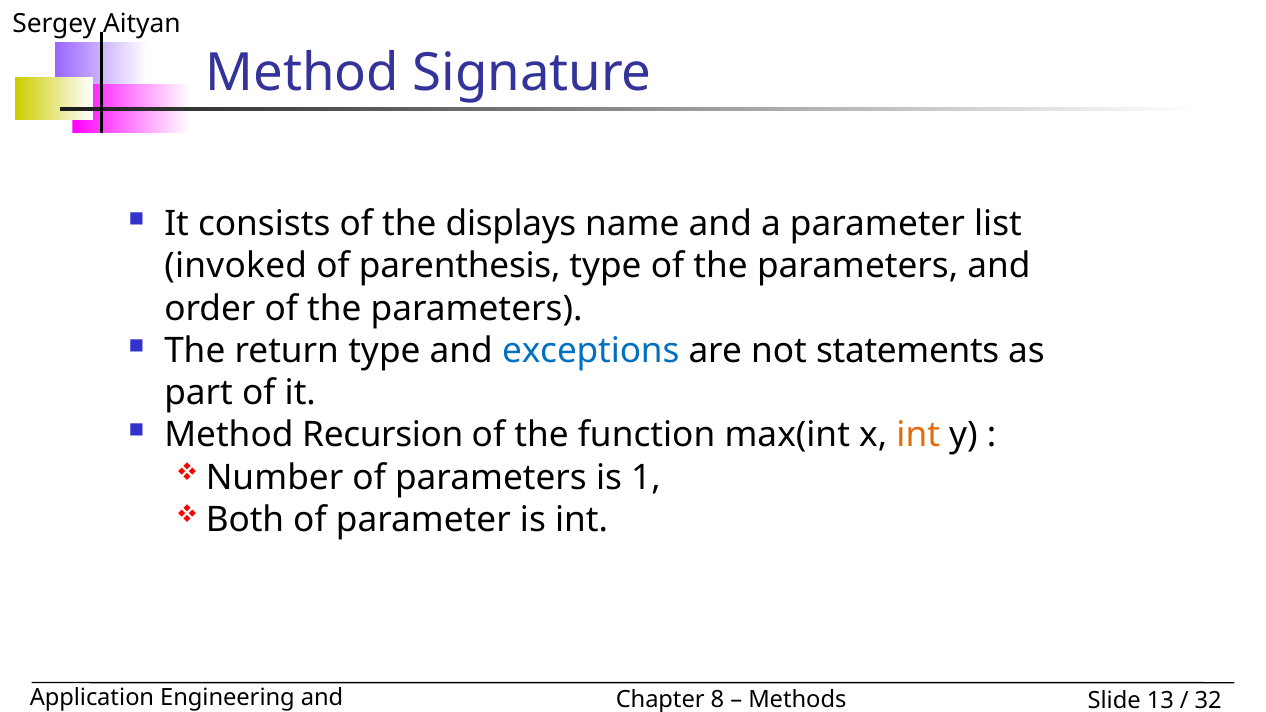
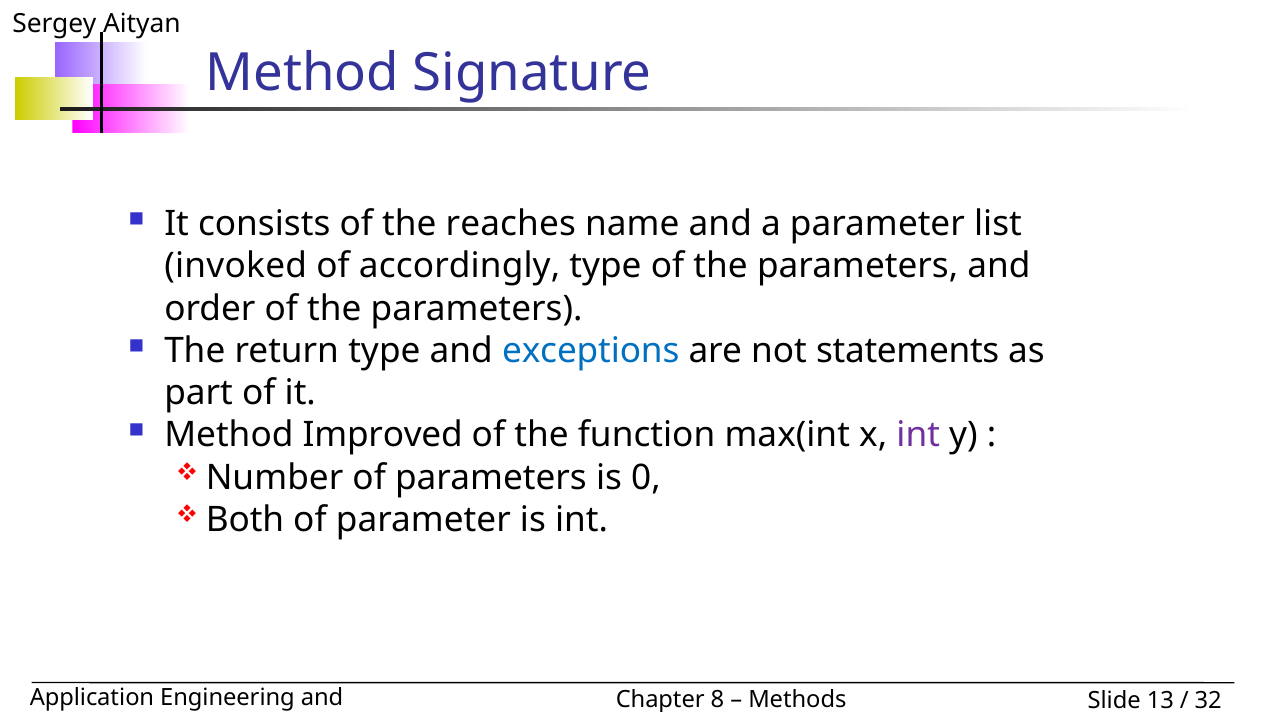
displays: displays -> reaches
parenthesis: parenthesis -> accordingly
Recursion: Recursion -> Improved
int at (918, 435) colour: orange -> purple
1: 1 -> 0
